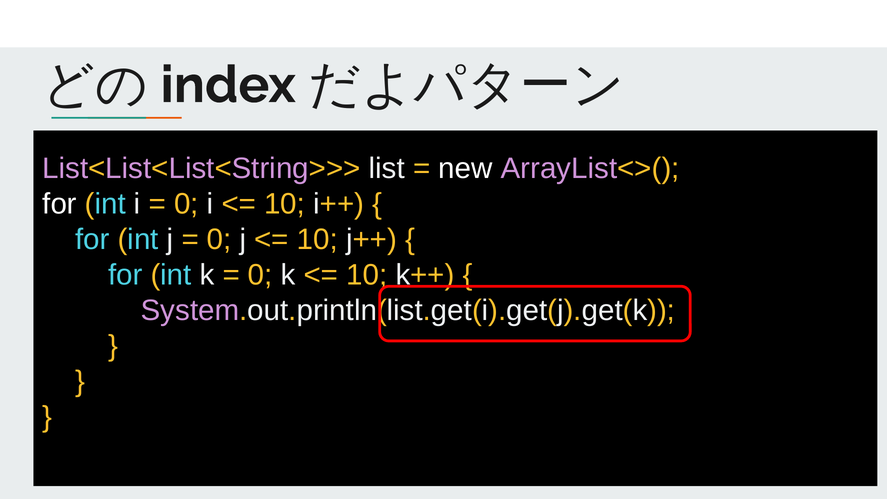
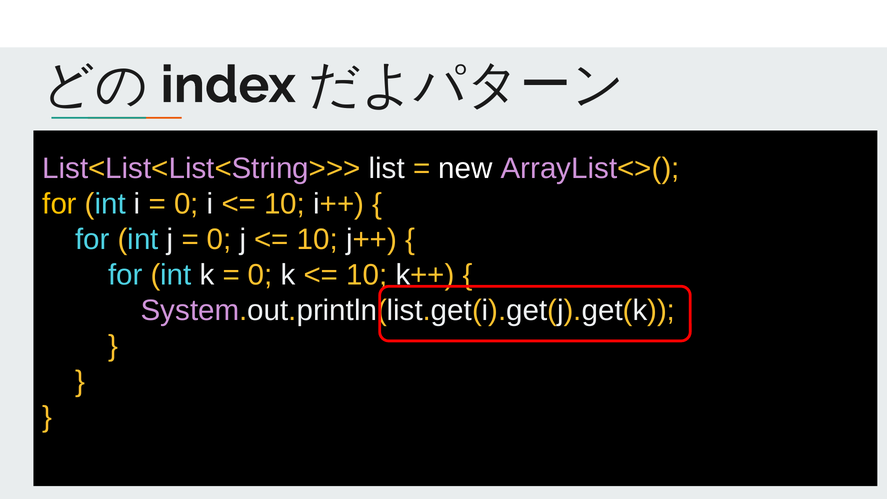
for at (60, 204) colour: white -> yellow
